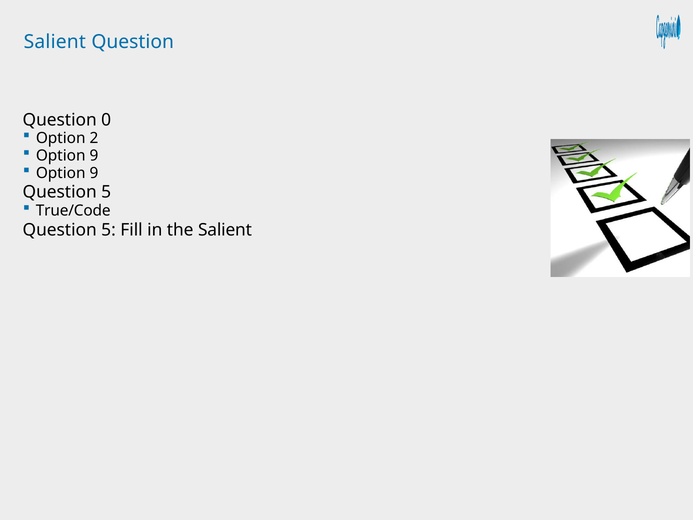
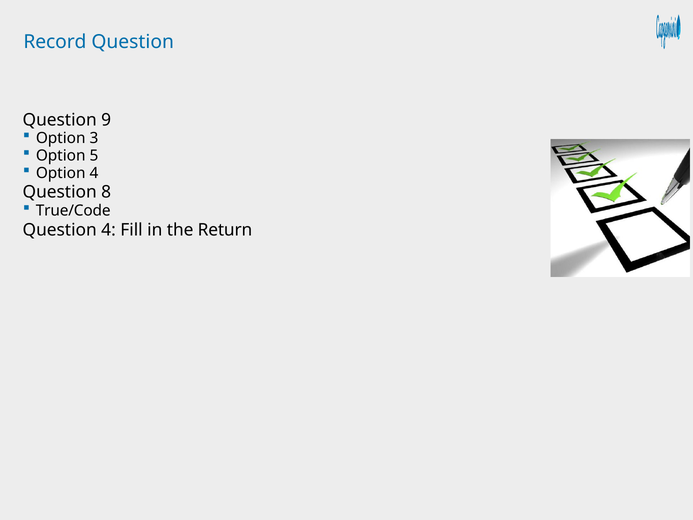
Salient at (55, 42): Salient -> Record
0: 0 -> 9
2: 2 -> 3
9 at (94, 156): 9 -> 5
9 at (94, 173): 9 -> 4
5 at (106, 192): 5 -> 8
5 at (109, 230): 5 -> 4
the Salient: Salient -> Return
